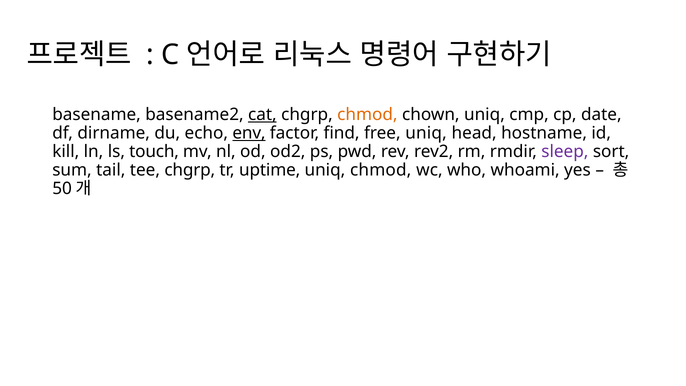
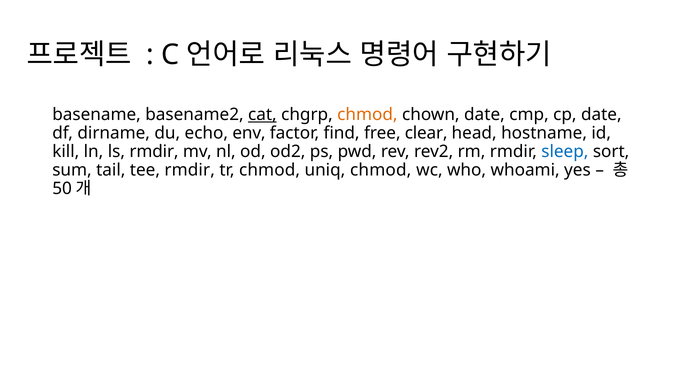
chown uniq: uniq -> date
env underline: present -> none
free uniq: uniq -> clear
ls touch: touch -> rmdir
sleep colour: purple -> blue
tee chgrp: chgrp -> rmdir
tr uptime: uptime -> chmod
